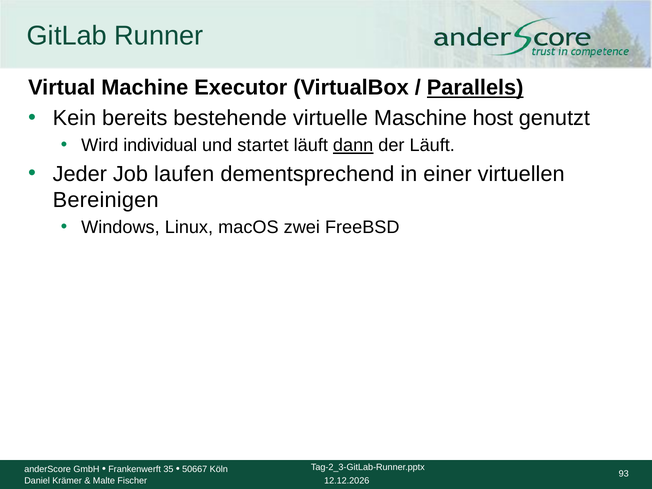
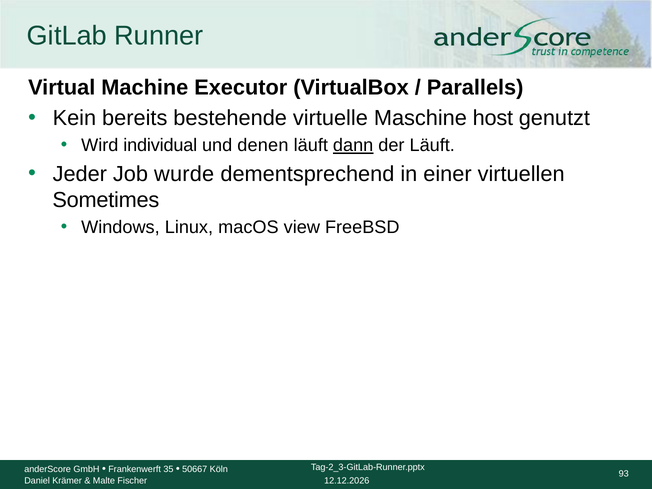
Parallels underline: present -> none
startet: startet -> denen
laufen: laufen -> wurde
Bereinigen: Bereinigen -> Sometimes
zwei: zwei -> view
